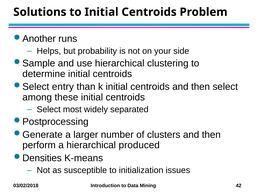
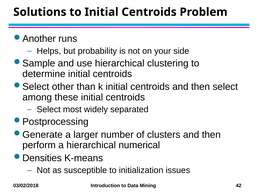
entry: entry -> other
produced: produced -> numerical
